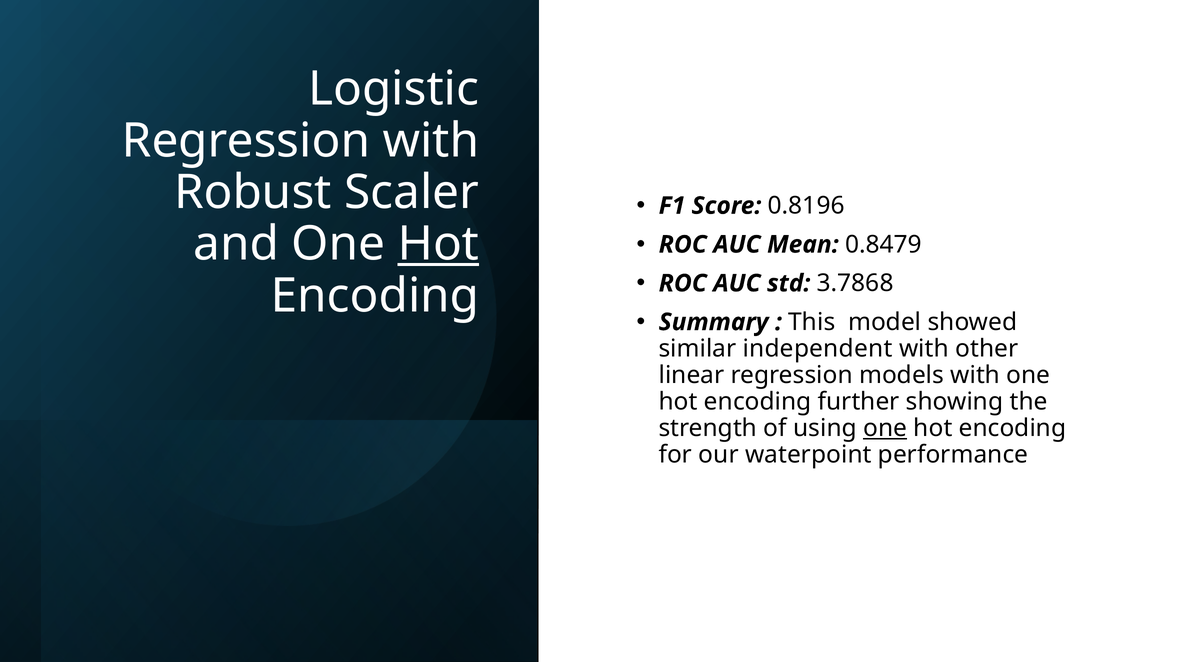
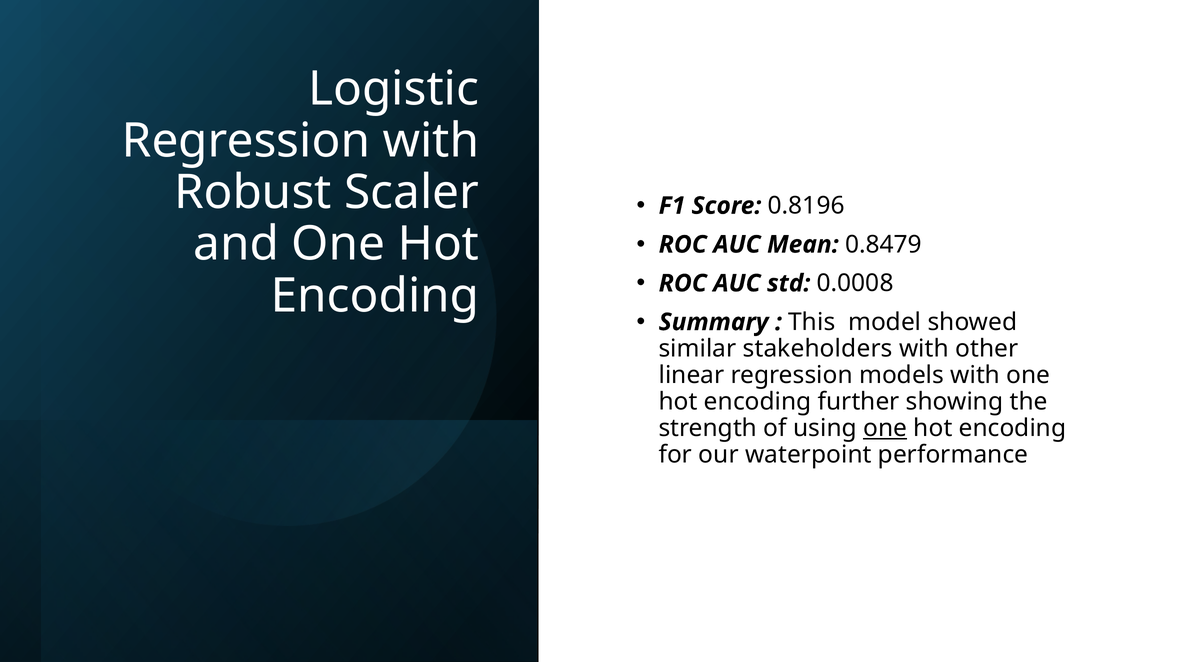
Hot at (438, 244) underline: present -> none
3.7868: 3.7868 -> 0.0008
independent: independent -> stakeholders
